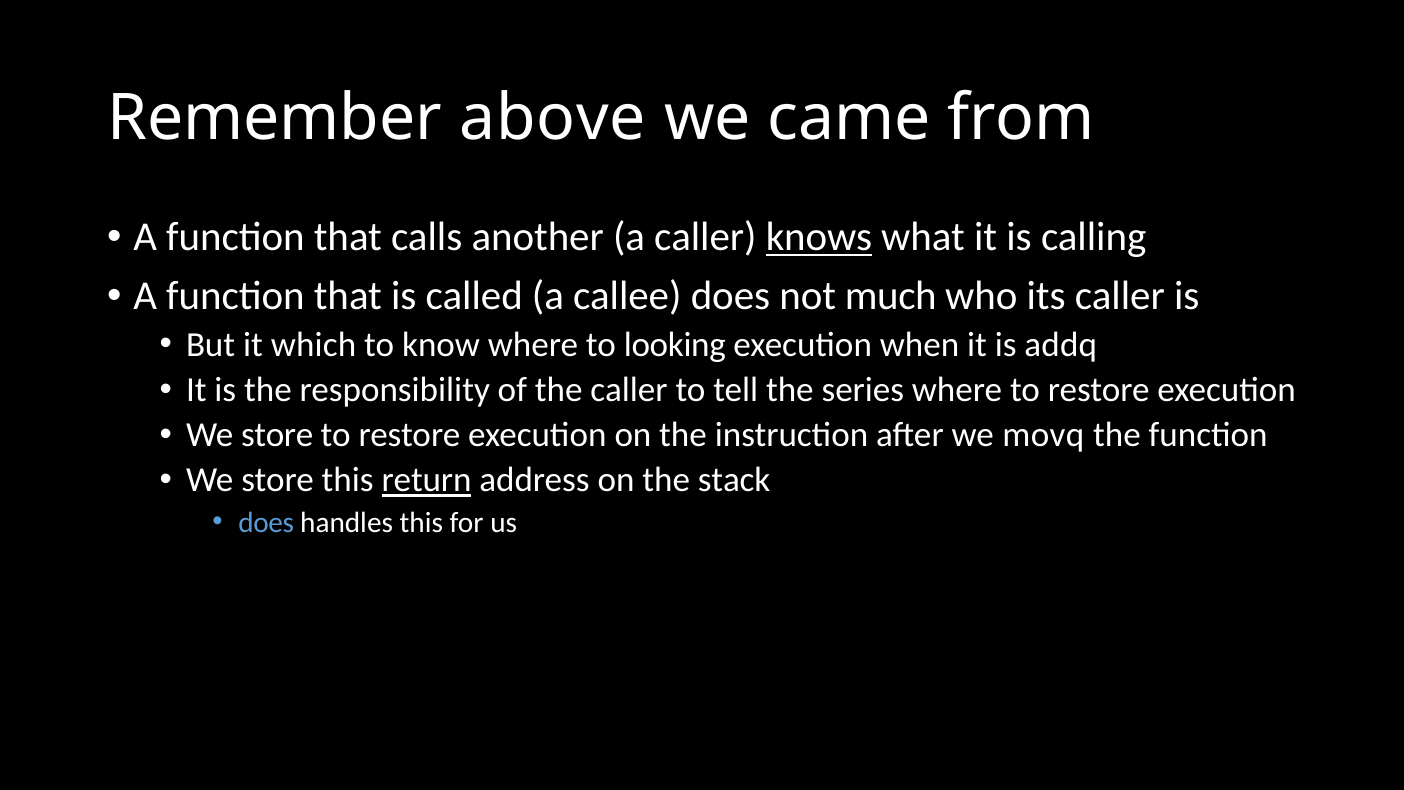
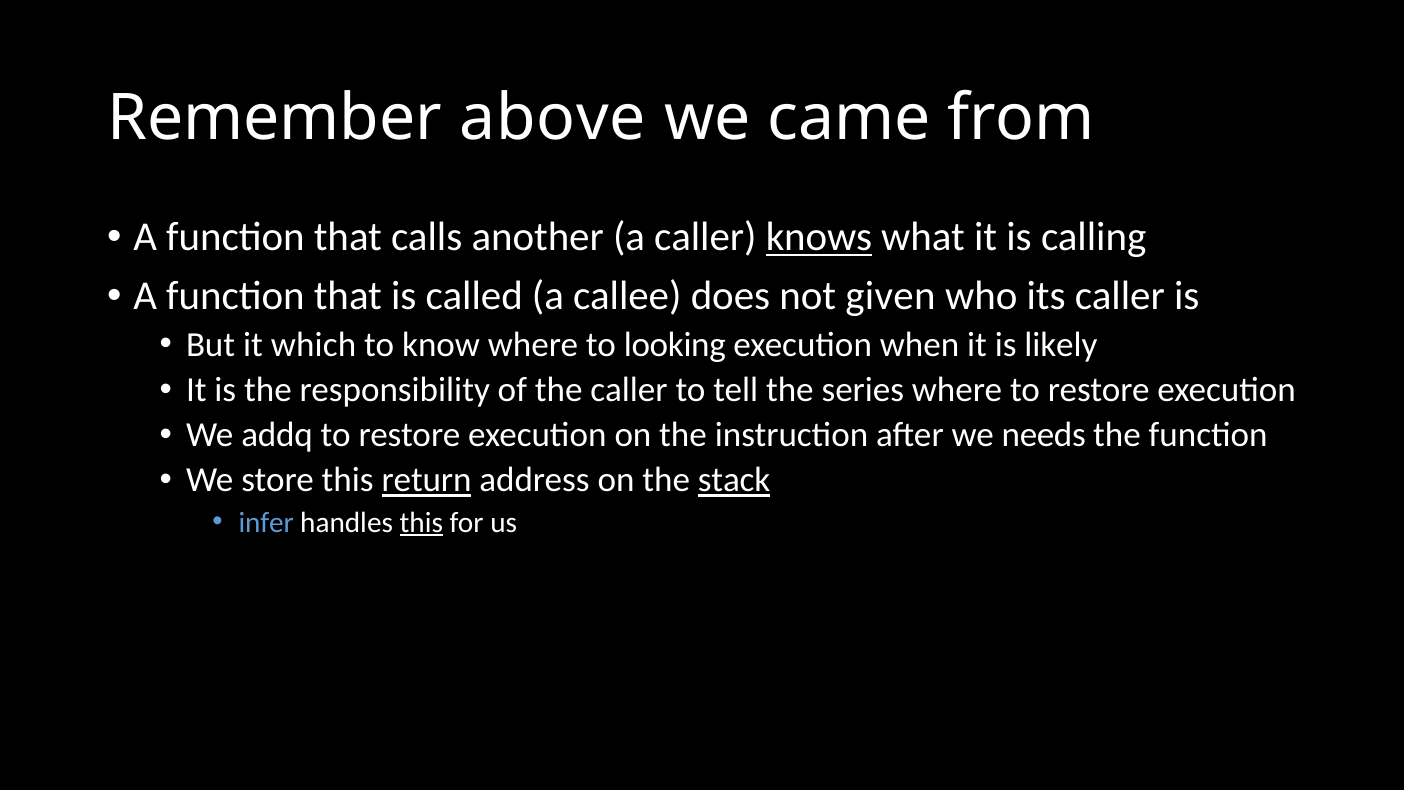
much: much -> given
addq: addq -> likely
store at (277, 435): store -> addq
movq: movq -> needs
stack underline: none -> present
does at (266, 522): does -> infer
this at (421, 522) underline: none -> present
